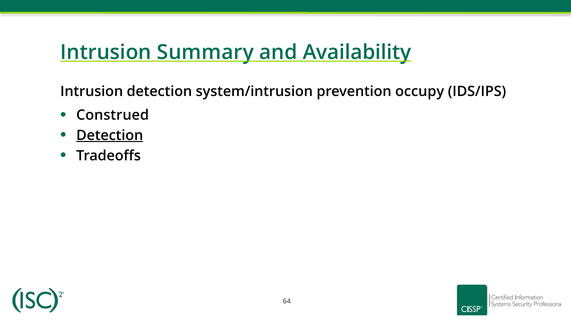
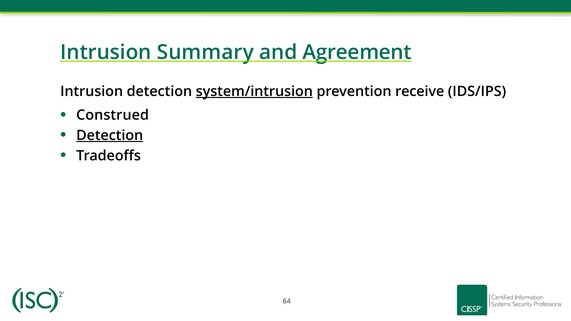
Availability: Availability -> Agreement
system/intrusion underline: none -> present
occupy: occupy -> receive
